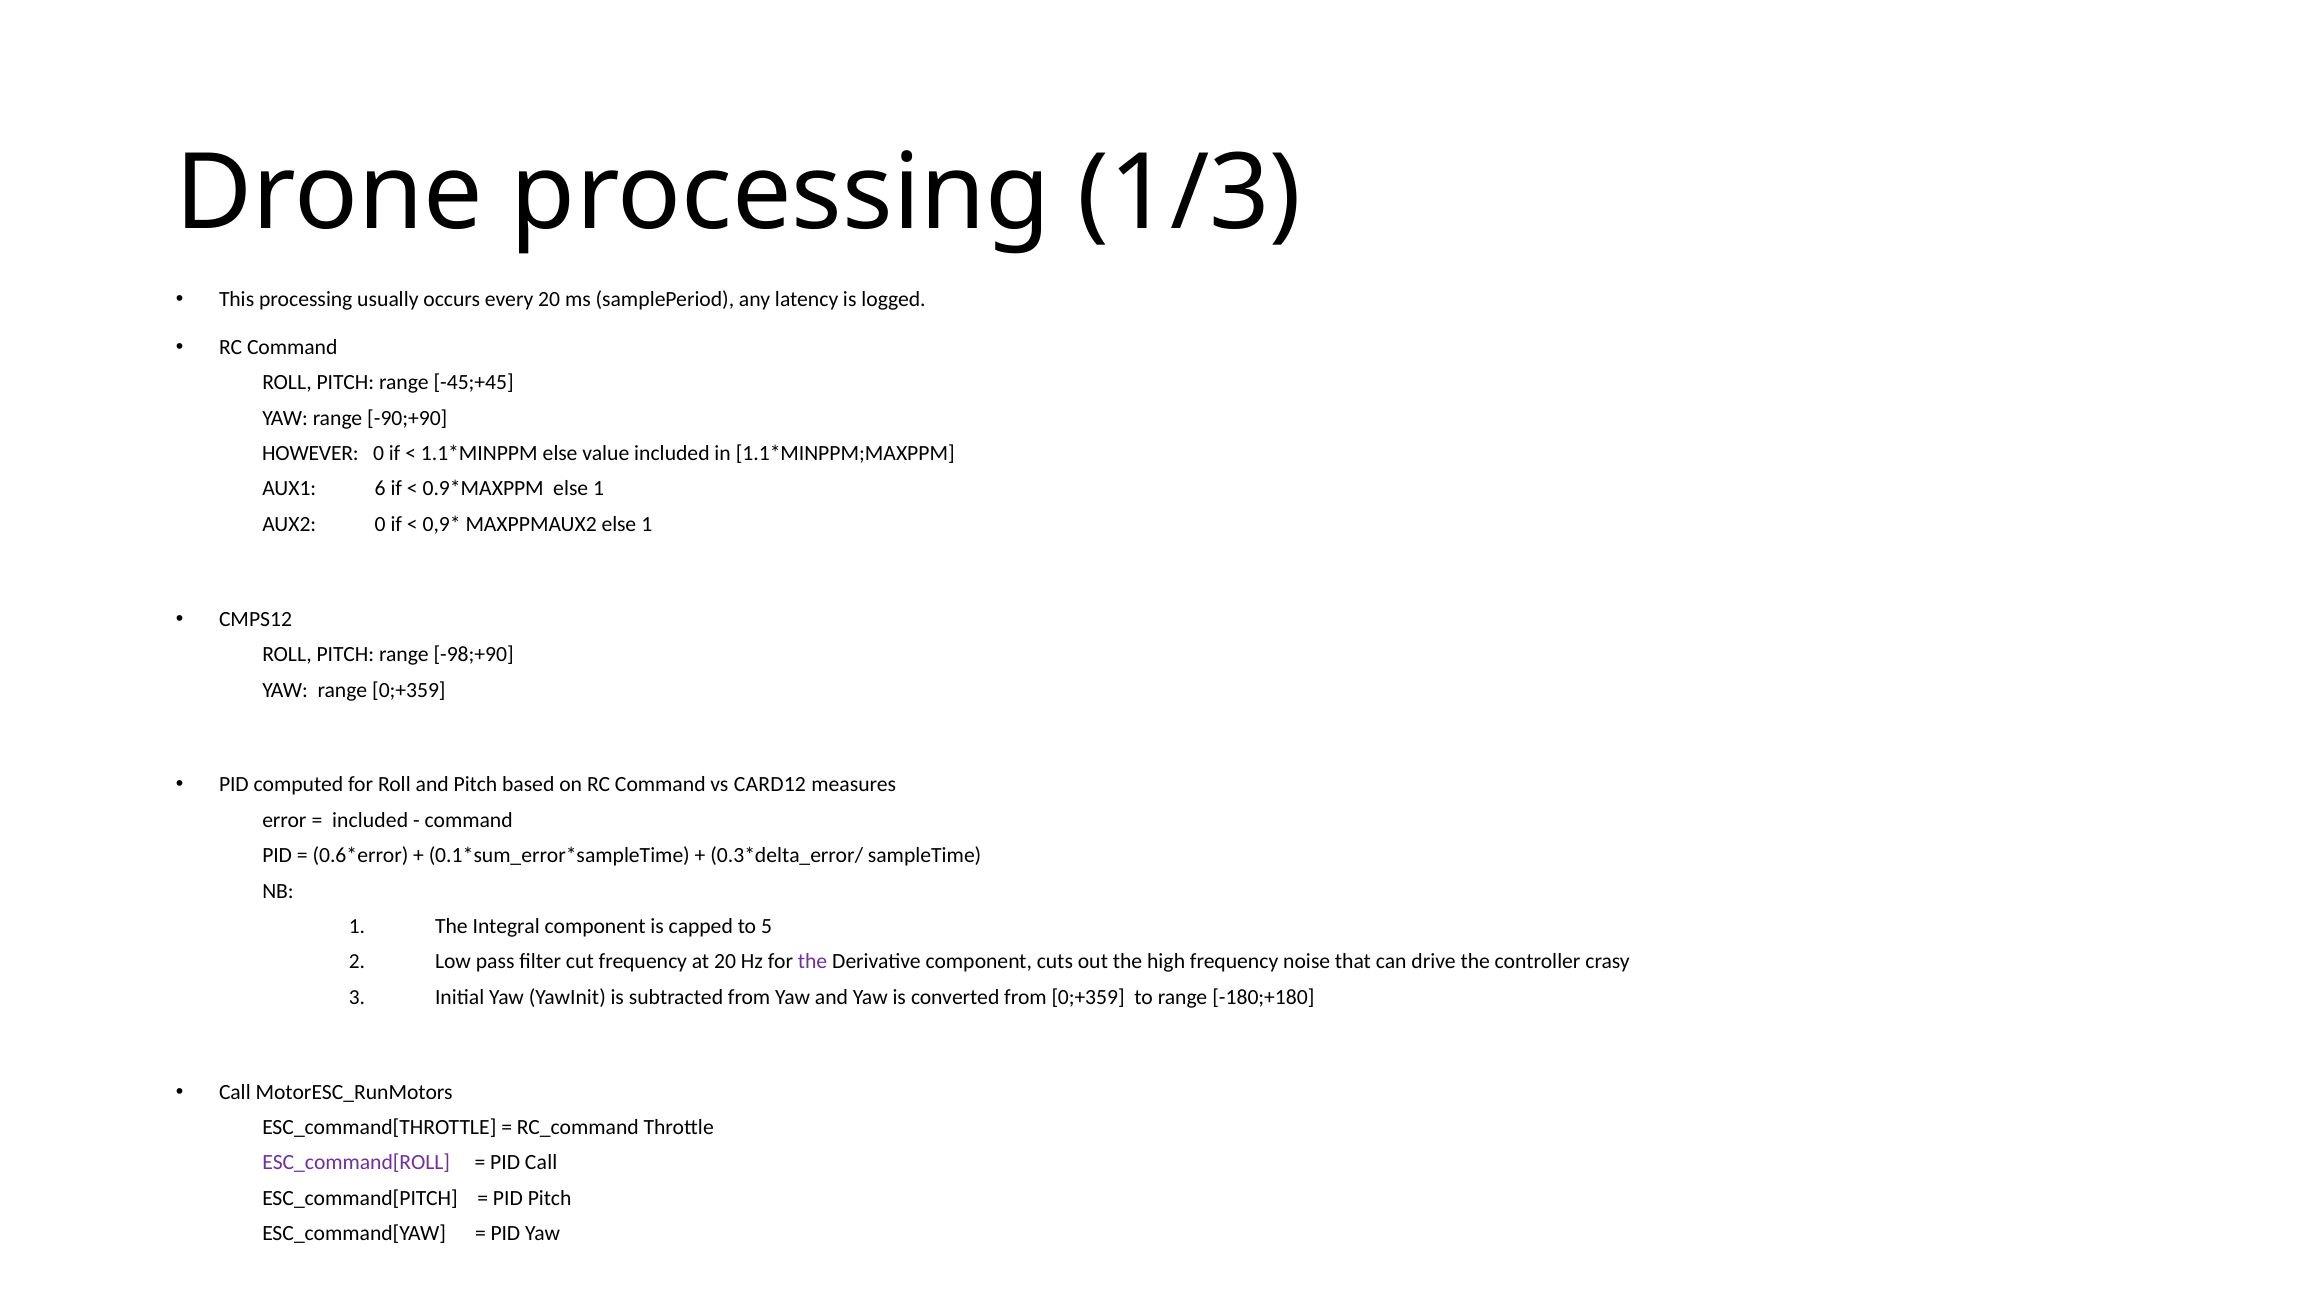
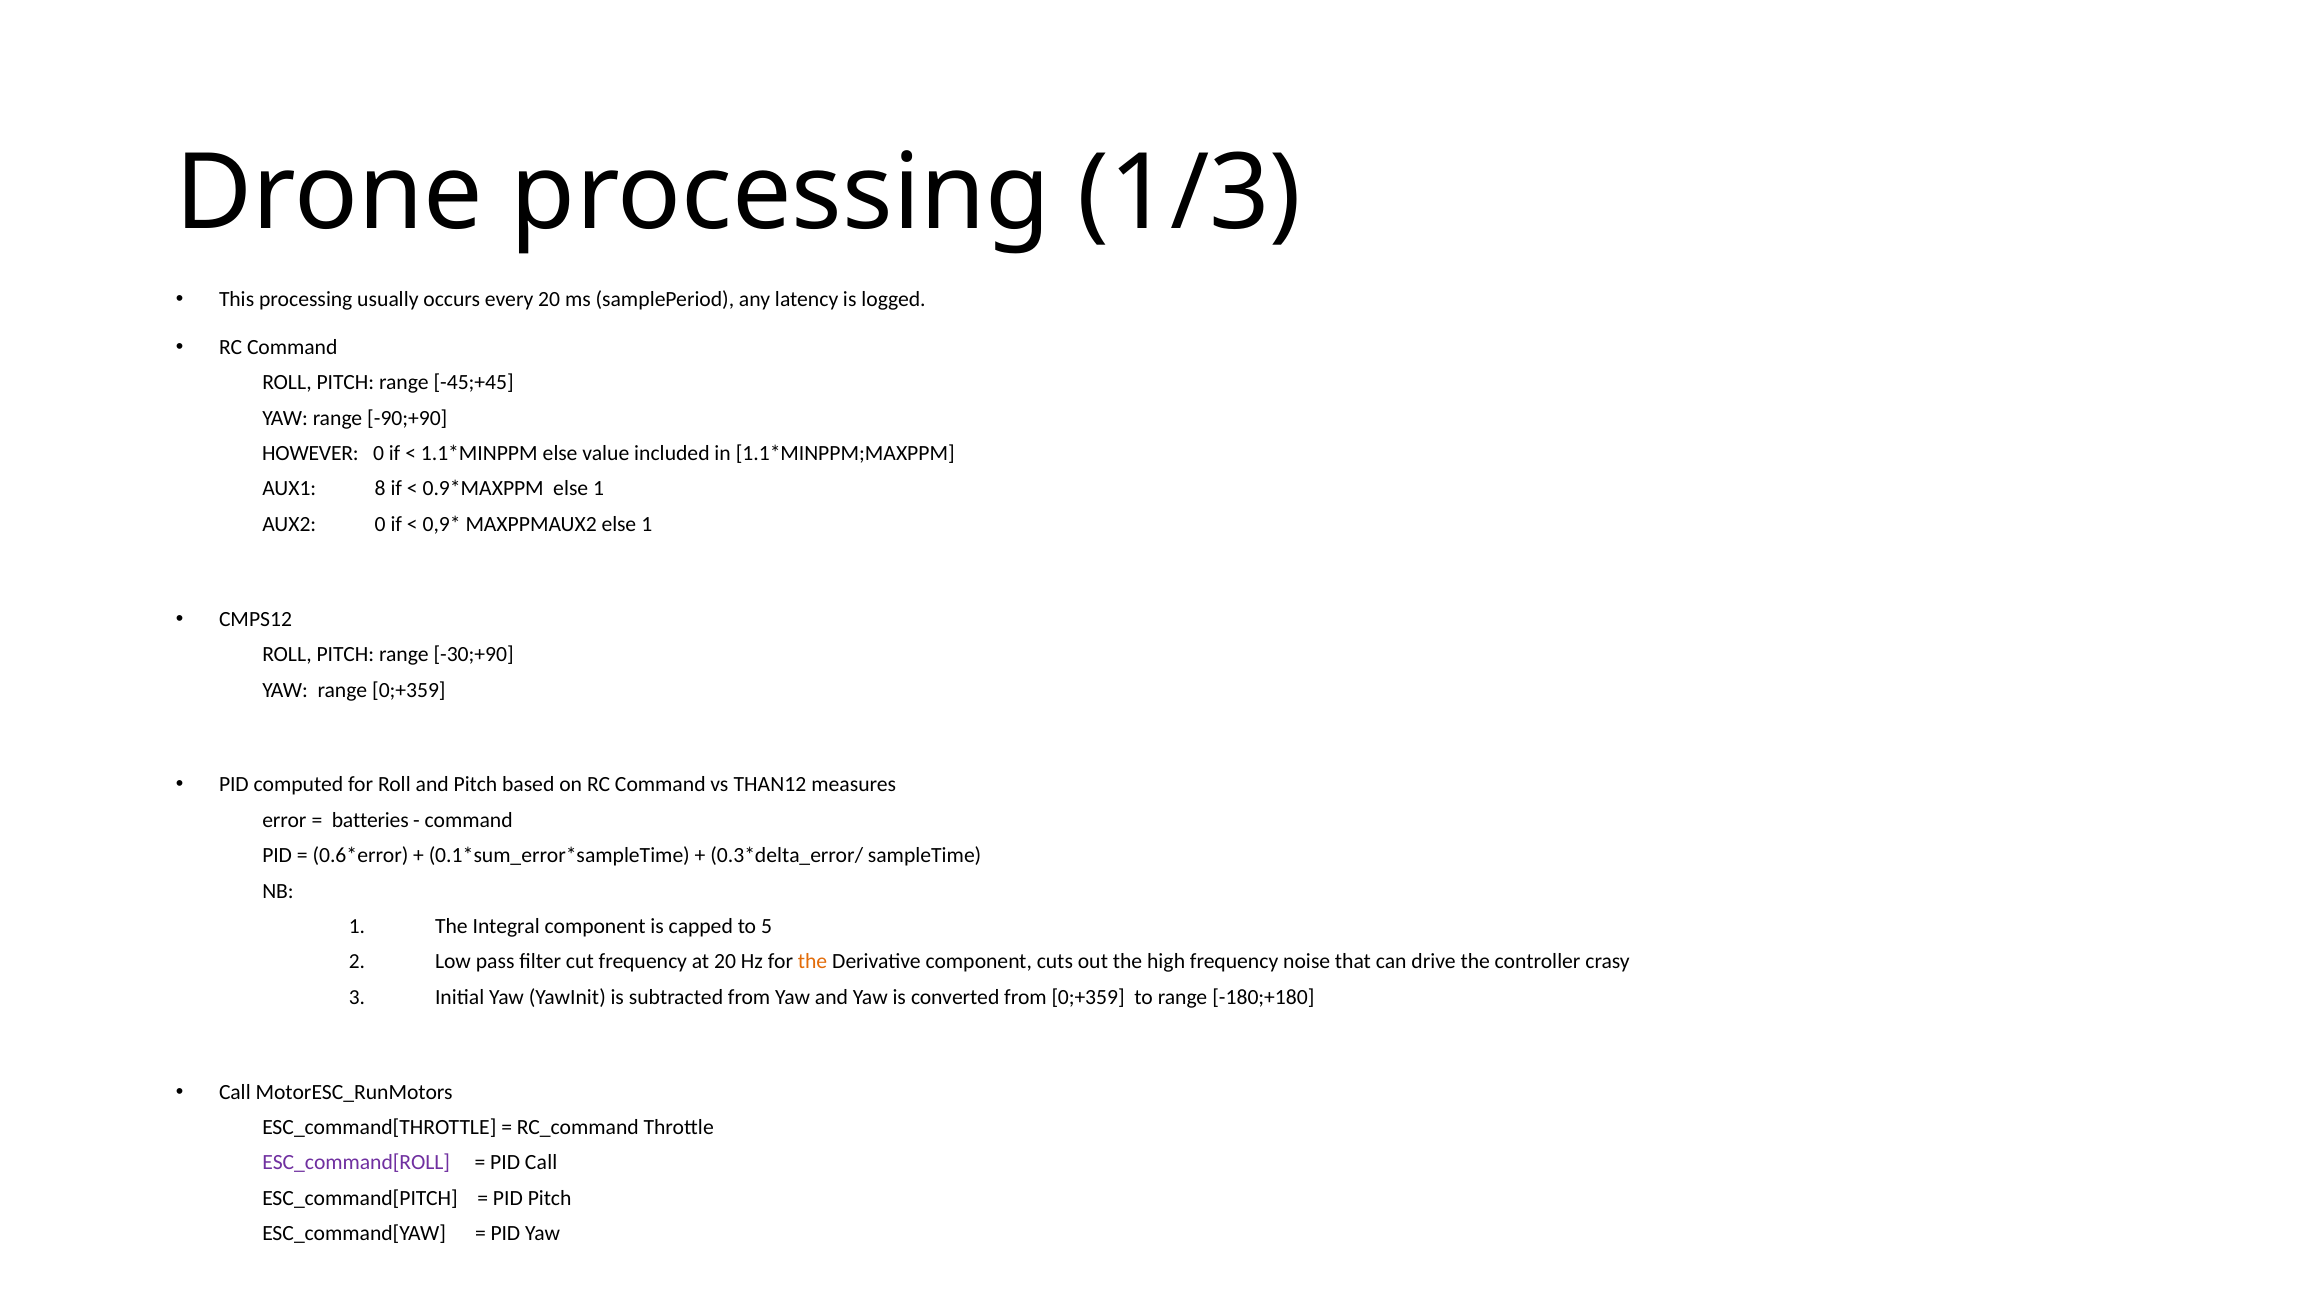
6: 6 -> 8
-98;+90: -98;+90 -> -30;+90
CARD12: CARD12 -> THAN12
included at (370, 820): included -> batteries
the at (813, 962) colour: purple -> orange
